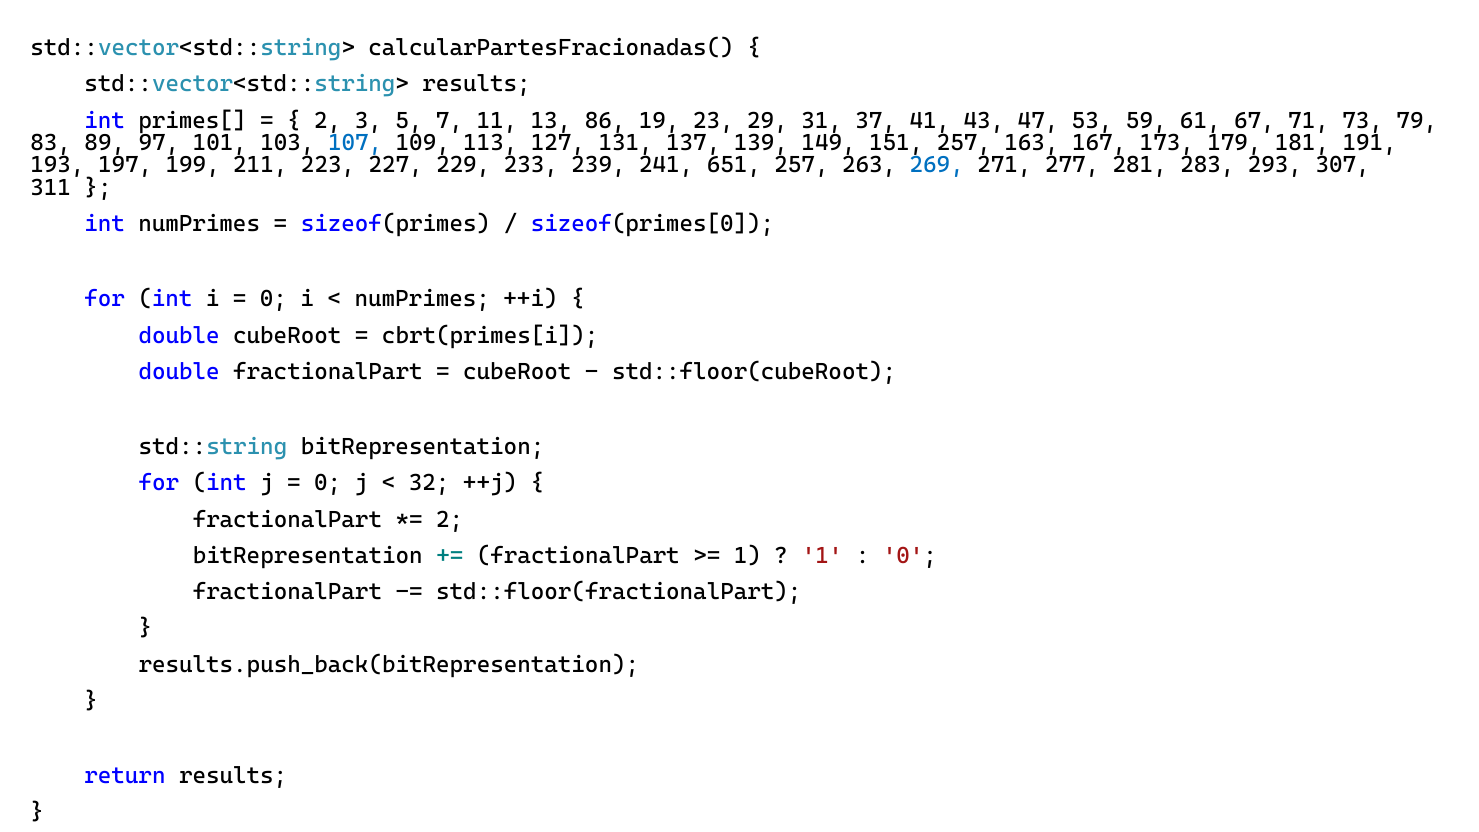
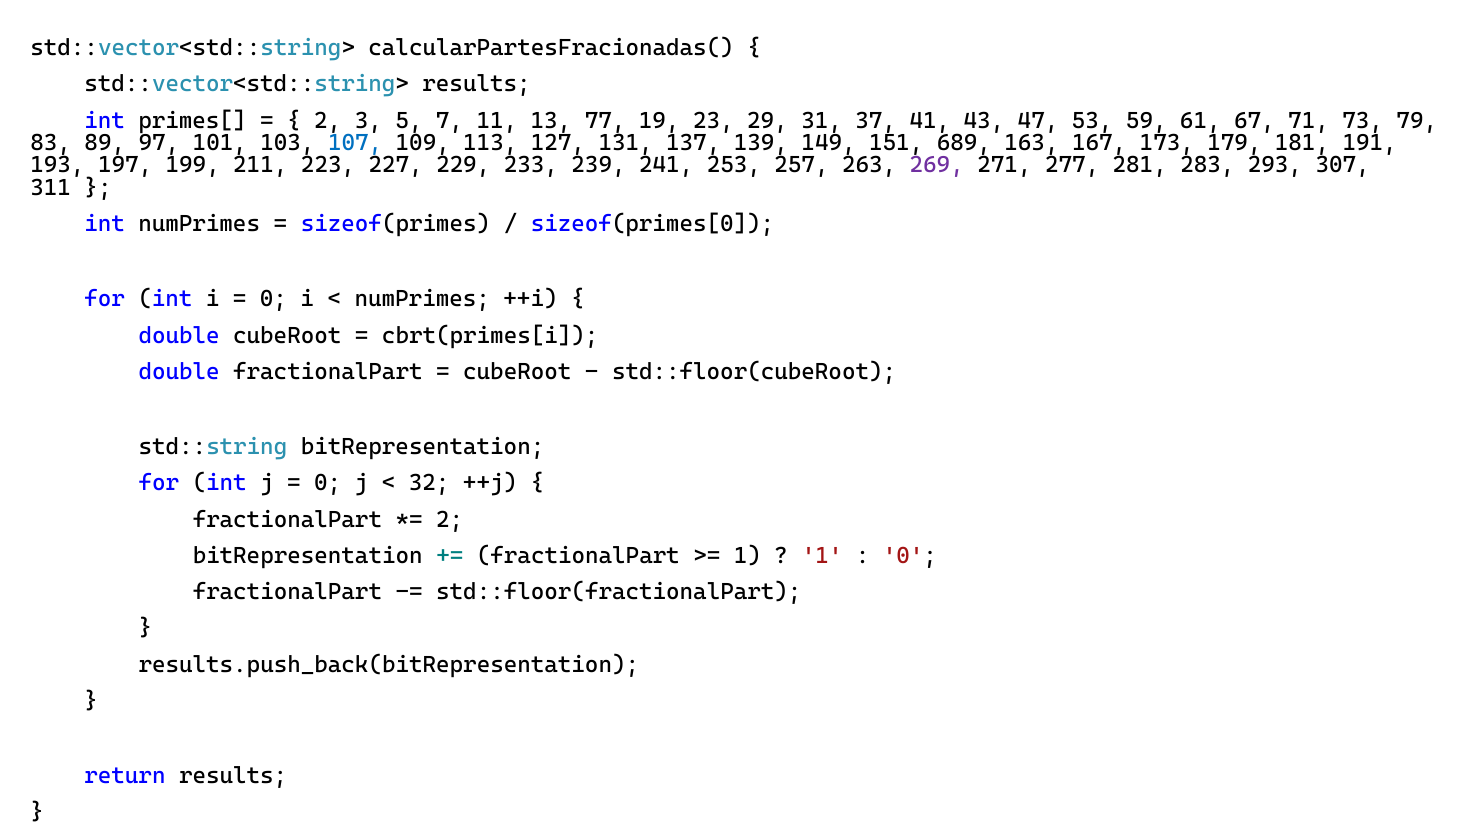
86: 86 -> 77
151 257: 257 -> 689
651: 651 -> 253
269 colour: blue -> purple
